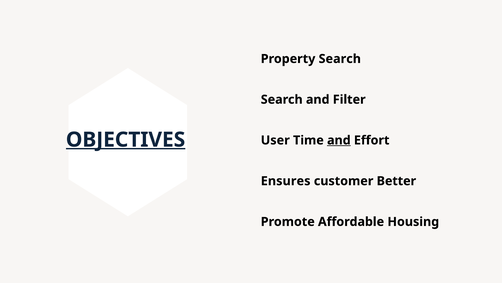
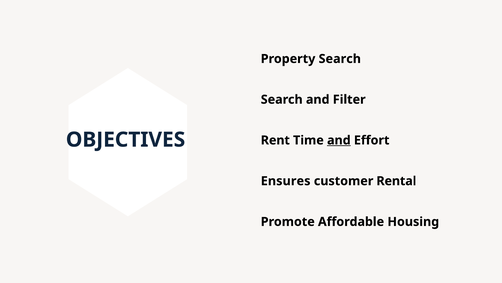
OBJECTIVES underline: present -> none
User: User -> Rent
Better: Better -> Rental
